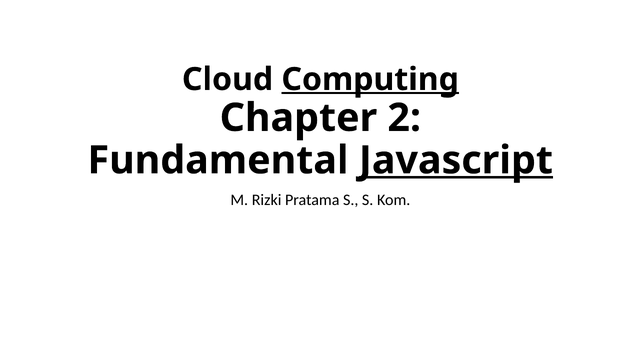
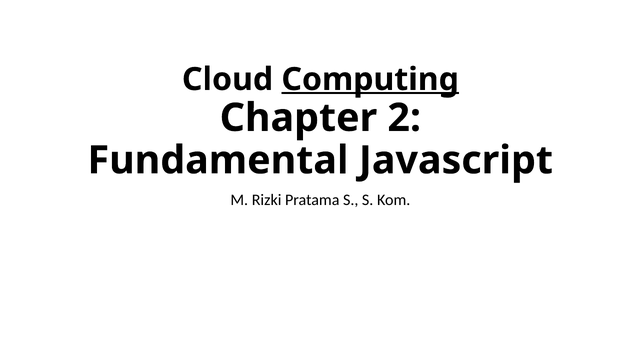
Javascript underline: present -> none
